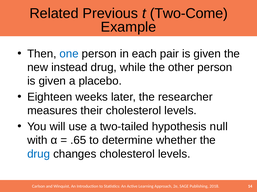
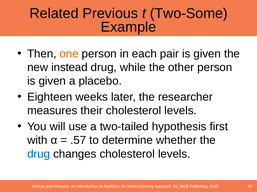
Two-Come: Two-Come -> Two-Some
one colour: blue -> orange
null: null -> first
.65: .65 -> .57
